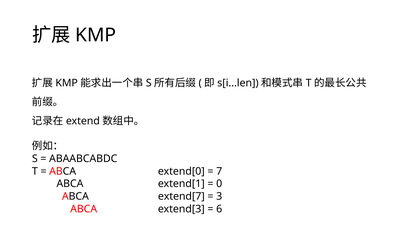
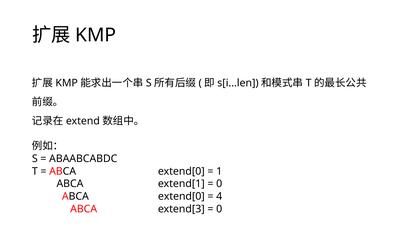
7: 7 -> 1
extend[7 at (181, 197): extend[7 -> extend[0
3: 3 -> 4
6 at (219, 209): 6 -> 0
